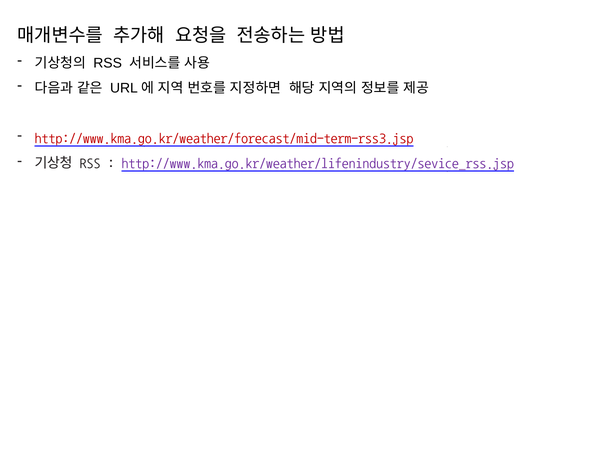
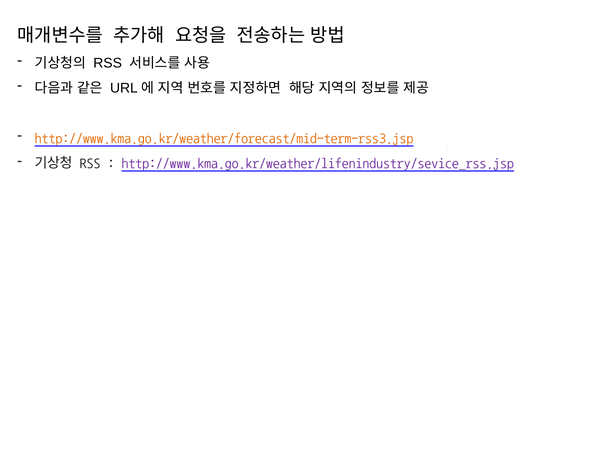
http://www.kma.go.kr/weather/forecast/mid-term-rss3.jsp colour: red -> orange
